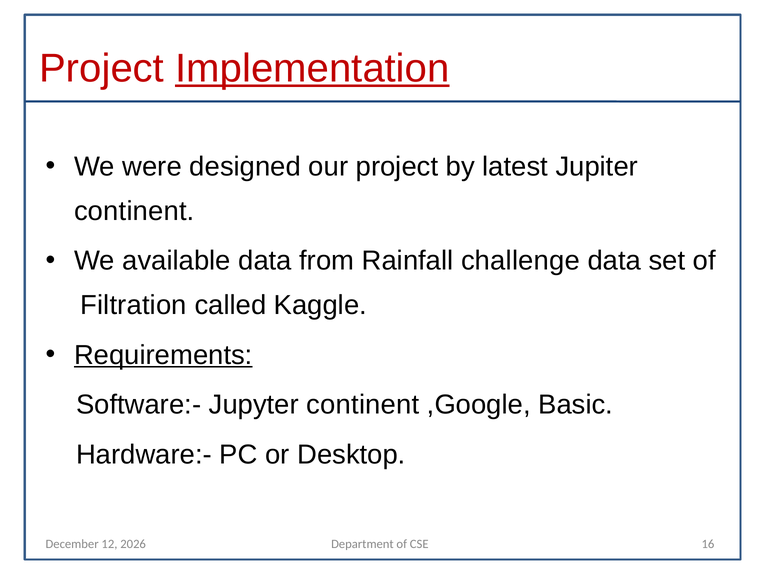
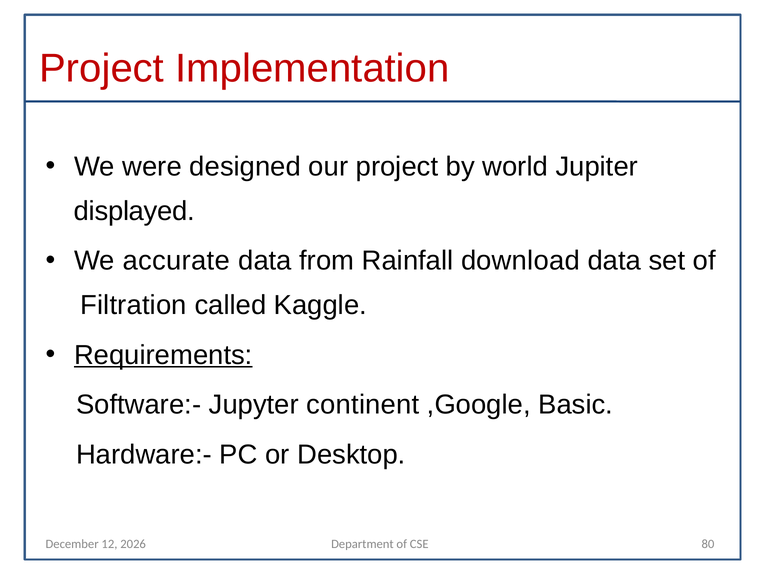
Implementation underline: present -> none
latest: latest -> world
continent at (134, 211): continent -> displayed
available: available -> accurate
challenge: challenge -> download
16: 16 -> 80
